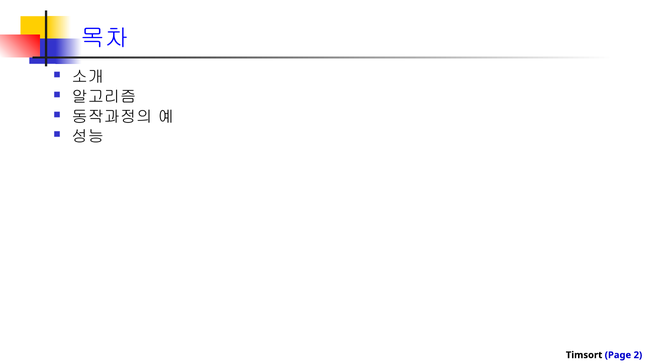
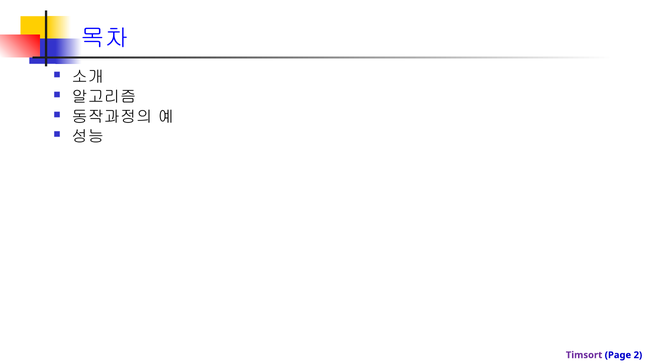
Timsort colour: black -> purple
